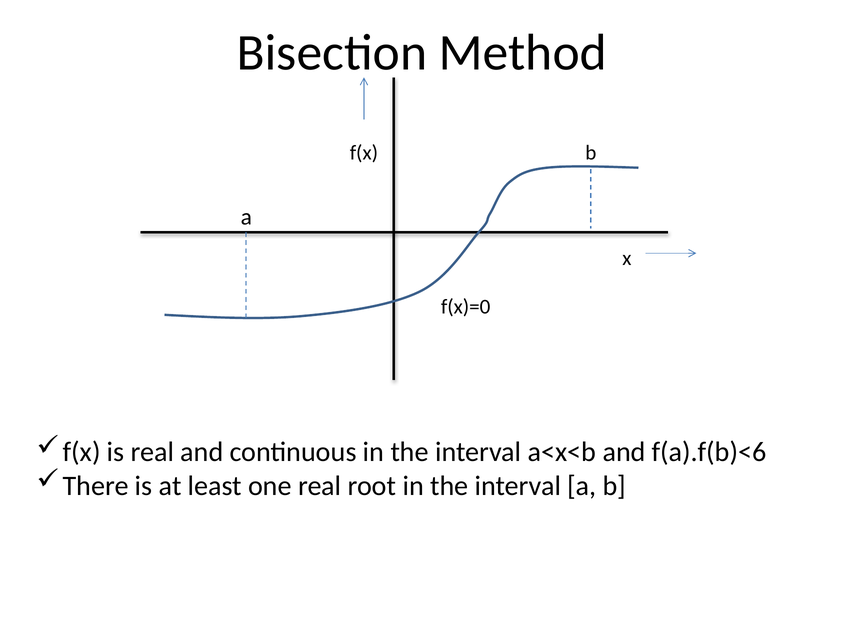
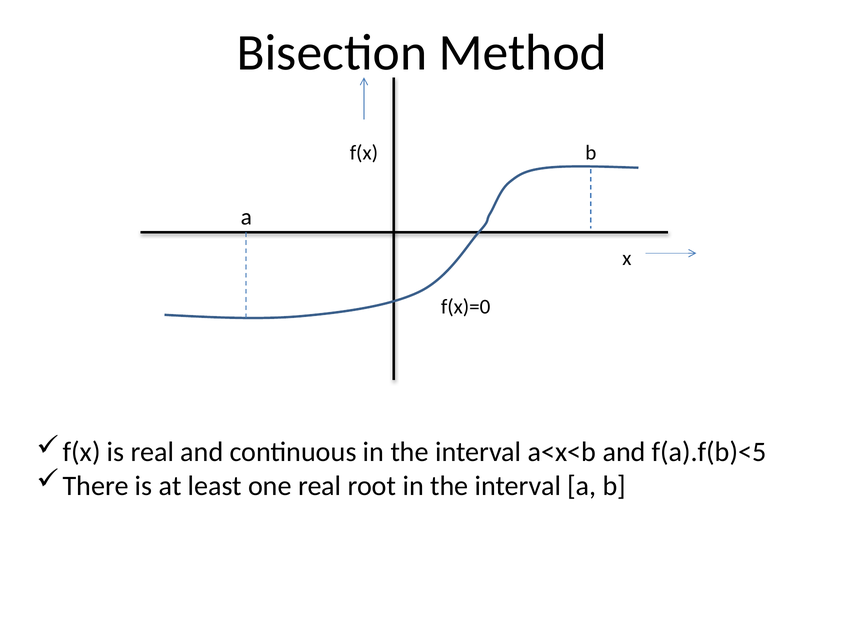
f(a).f(b)<6: f(a).f(b)<6 -> f(a).f(b)<5
